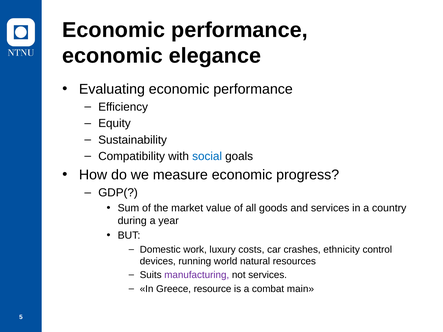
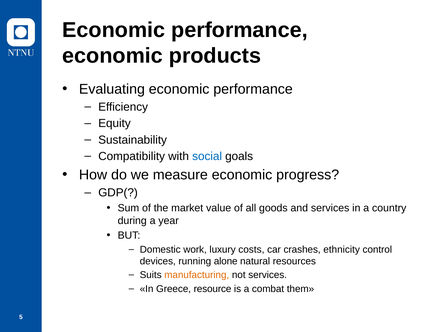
elegance: elegance -> products
world: world -> alone
manufacturing colour: purple -> orange
main: main -> them
